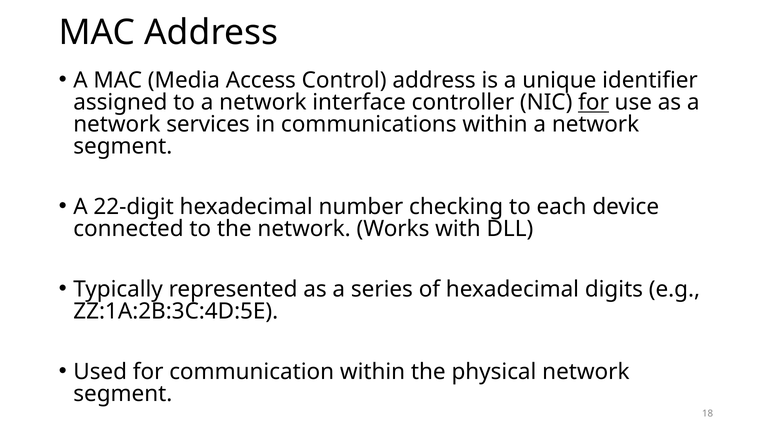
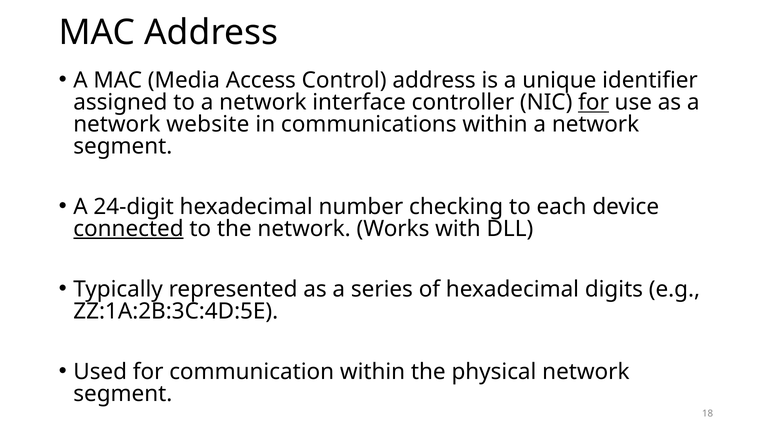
services: services -> website
22-digit: 22-digit -> 24-digit
connected underline: none -> present
